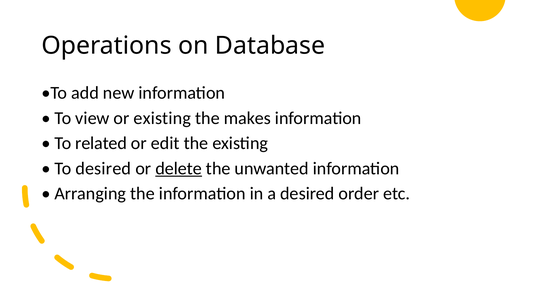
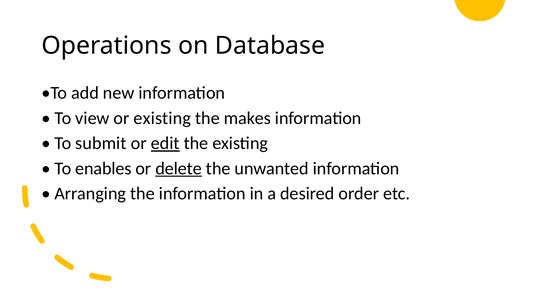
related: related -> submit
edit underline: none -> present
To desired: desired -> enables
